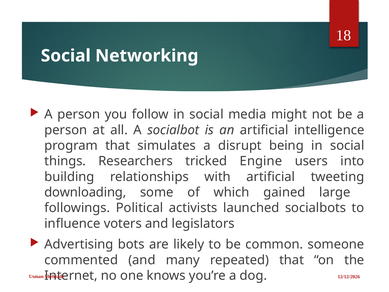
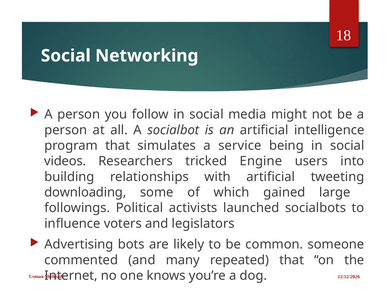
disrupt: disrupt -> service
things: things -> videos
